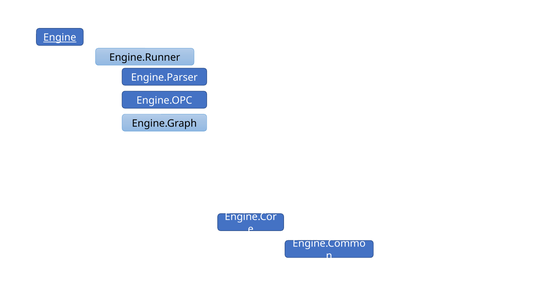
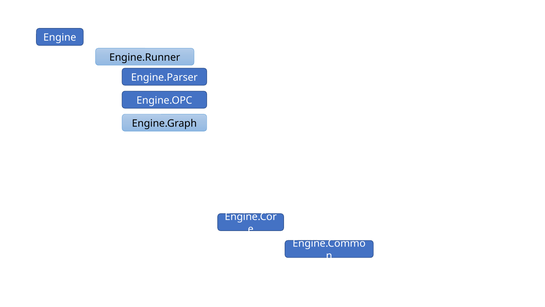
Engine underline: present -> none
